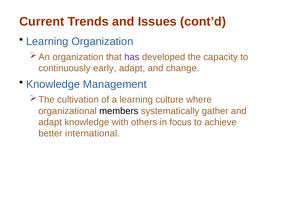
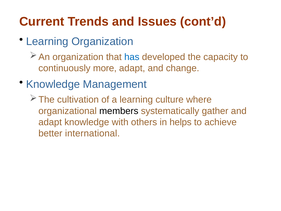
has colour: purple -> blue
early: early -> more
focus: focus -> helps
